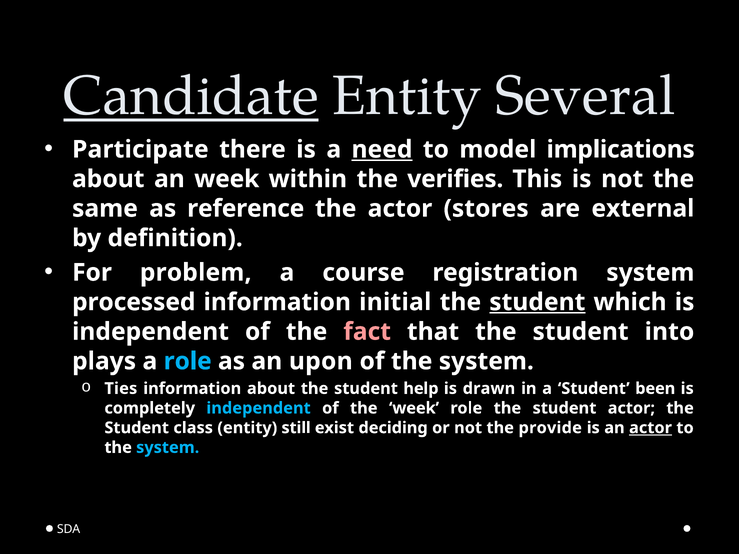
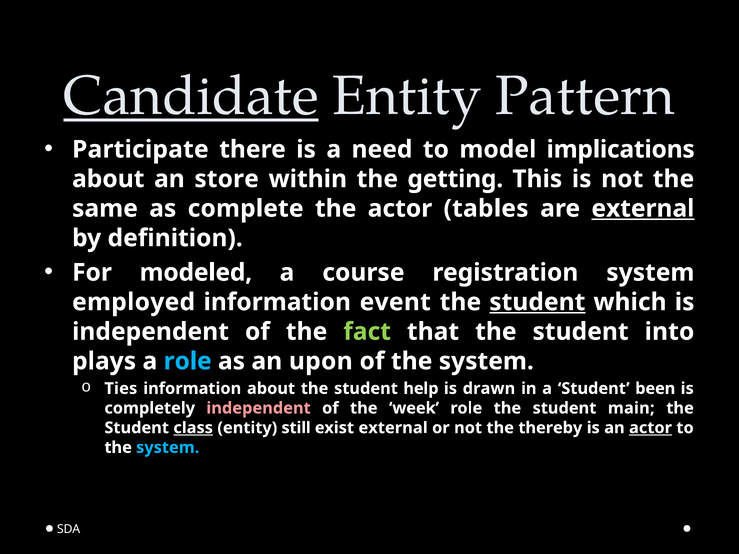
Several: Several -> Pattern
need underline: present -> none
an week: week -> store
verifies: verifies -> getting
reference: reference -> complete
stores: stores -> tables
external at (643, 209) underline: none -> present
problem: problem -> modeled
processed: processed -> employed
initial: initial -> event
fact colour: pink -> light green
independent at (259, 408) colour: light blue -> pink
student actor: actor -> main
class underline: none -> present
exist deciding: deciding -> external
provide: provide -> thereby
